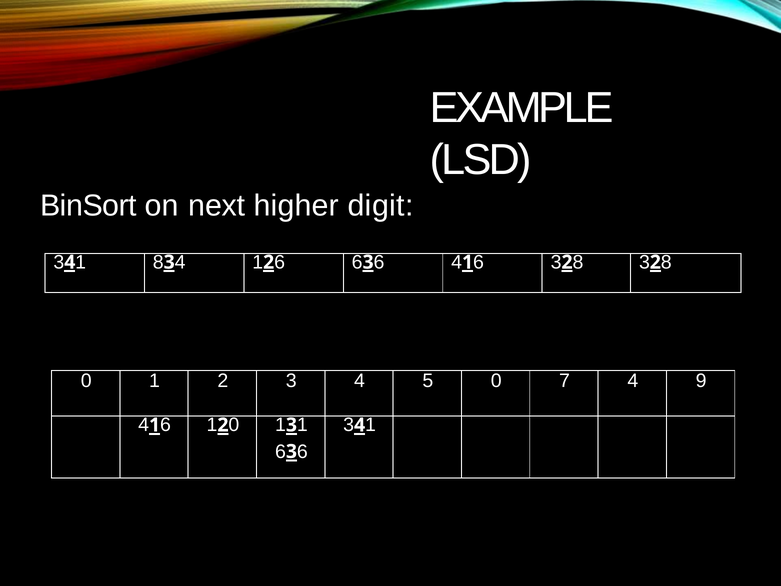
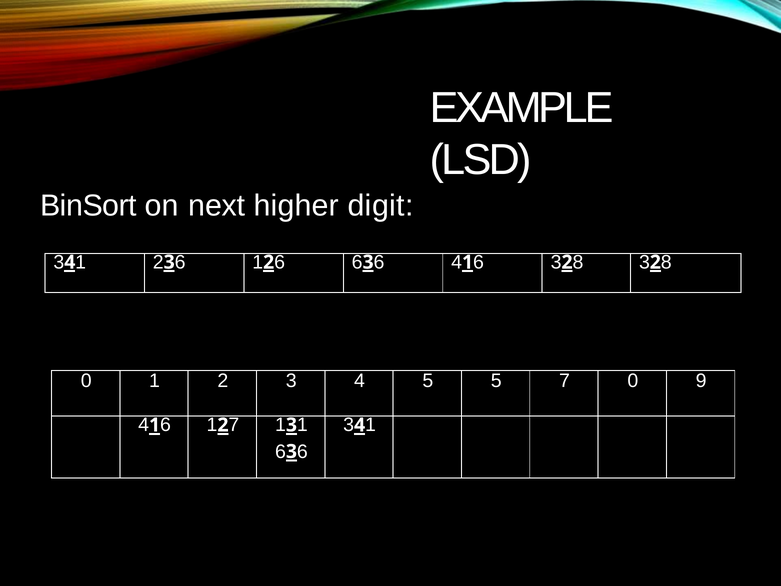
4 1 8: 8 -> 2
4 at (180, 262): 4 -> 6
5 0: 0 -> 5
7 4: 4 -> 0
2 0: 0 -> 7
